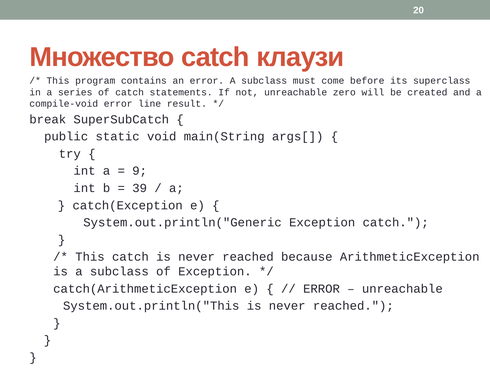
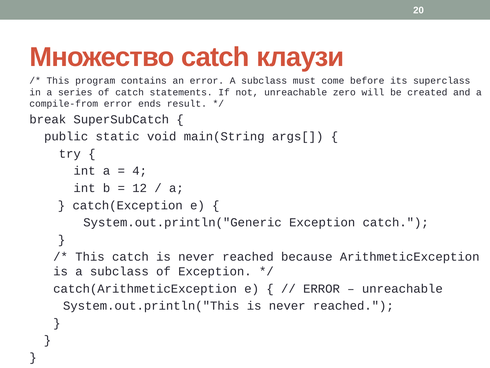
compile-void: compile-void -> compile-from
line: line -> ends
9: 9 -> 4
39: 39 -> 12
